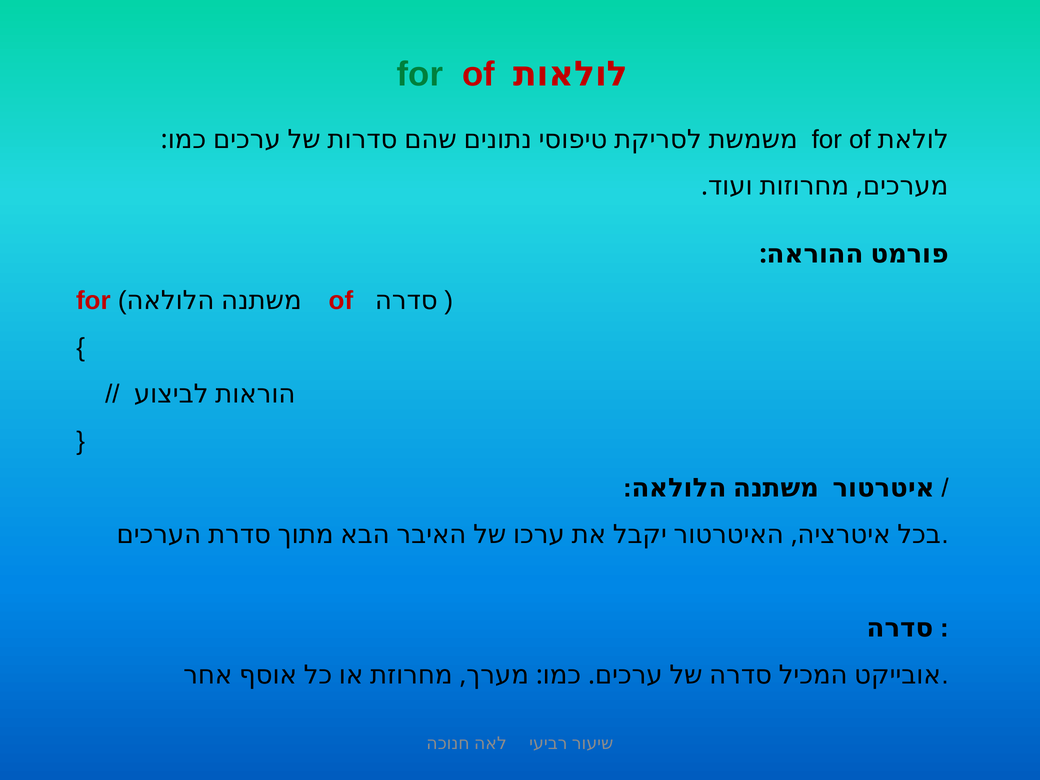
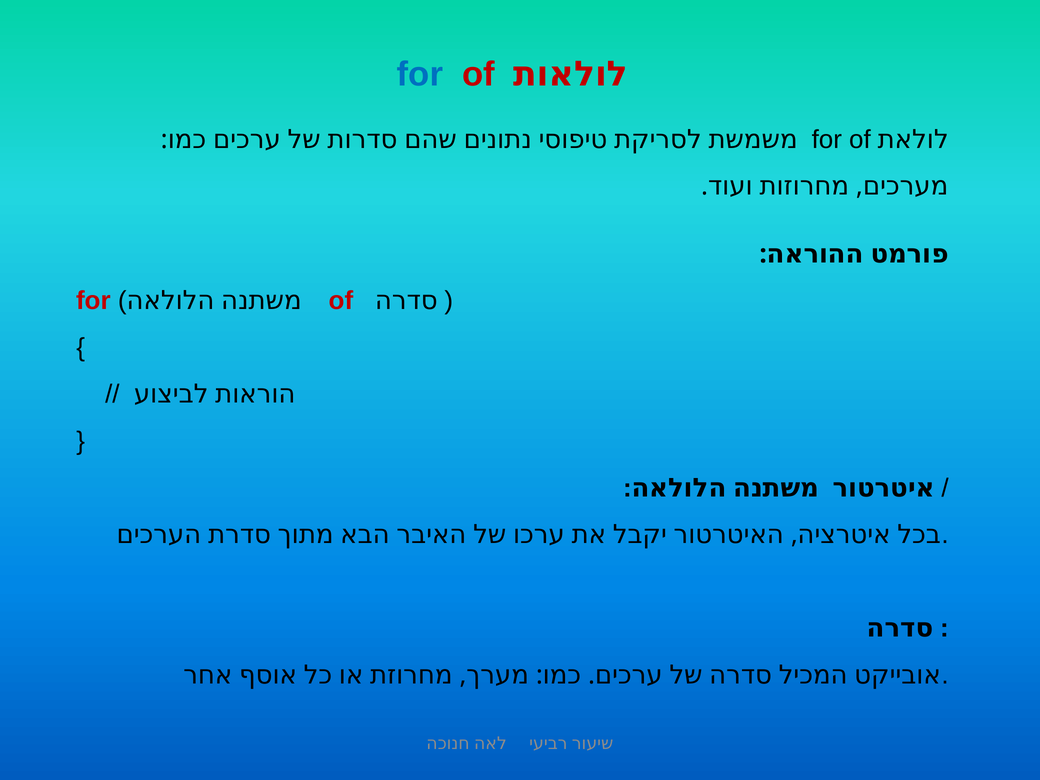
for at (420, 74) colour: green -> blue
